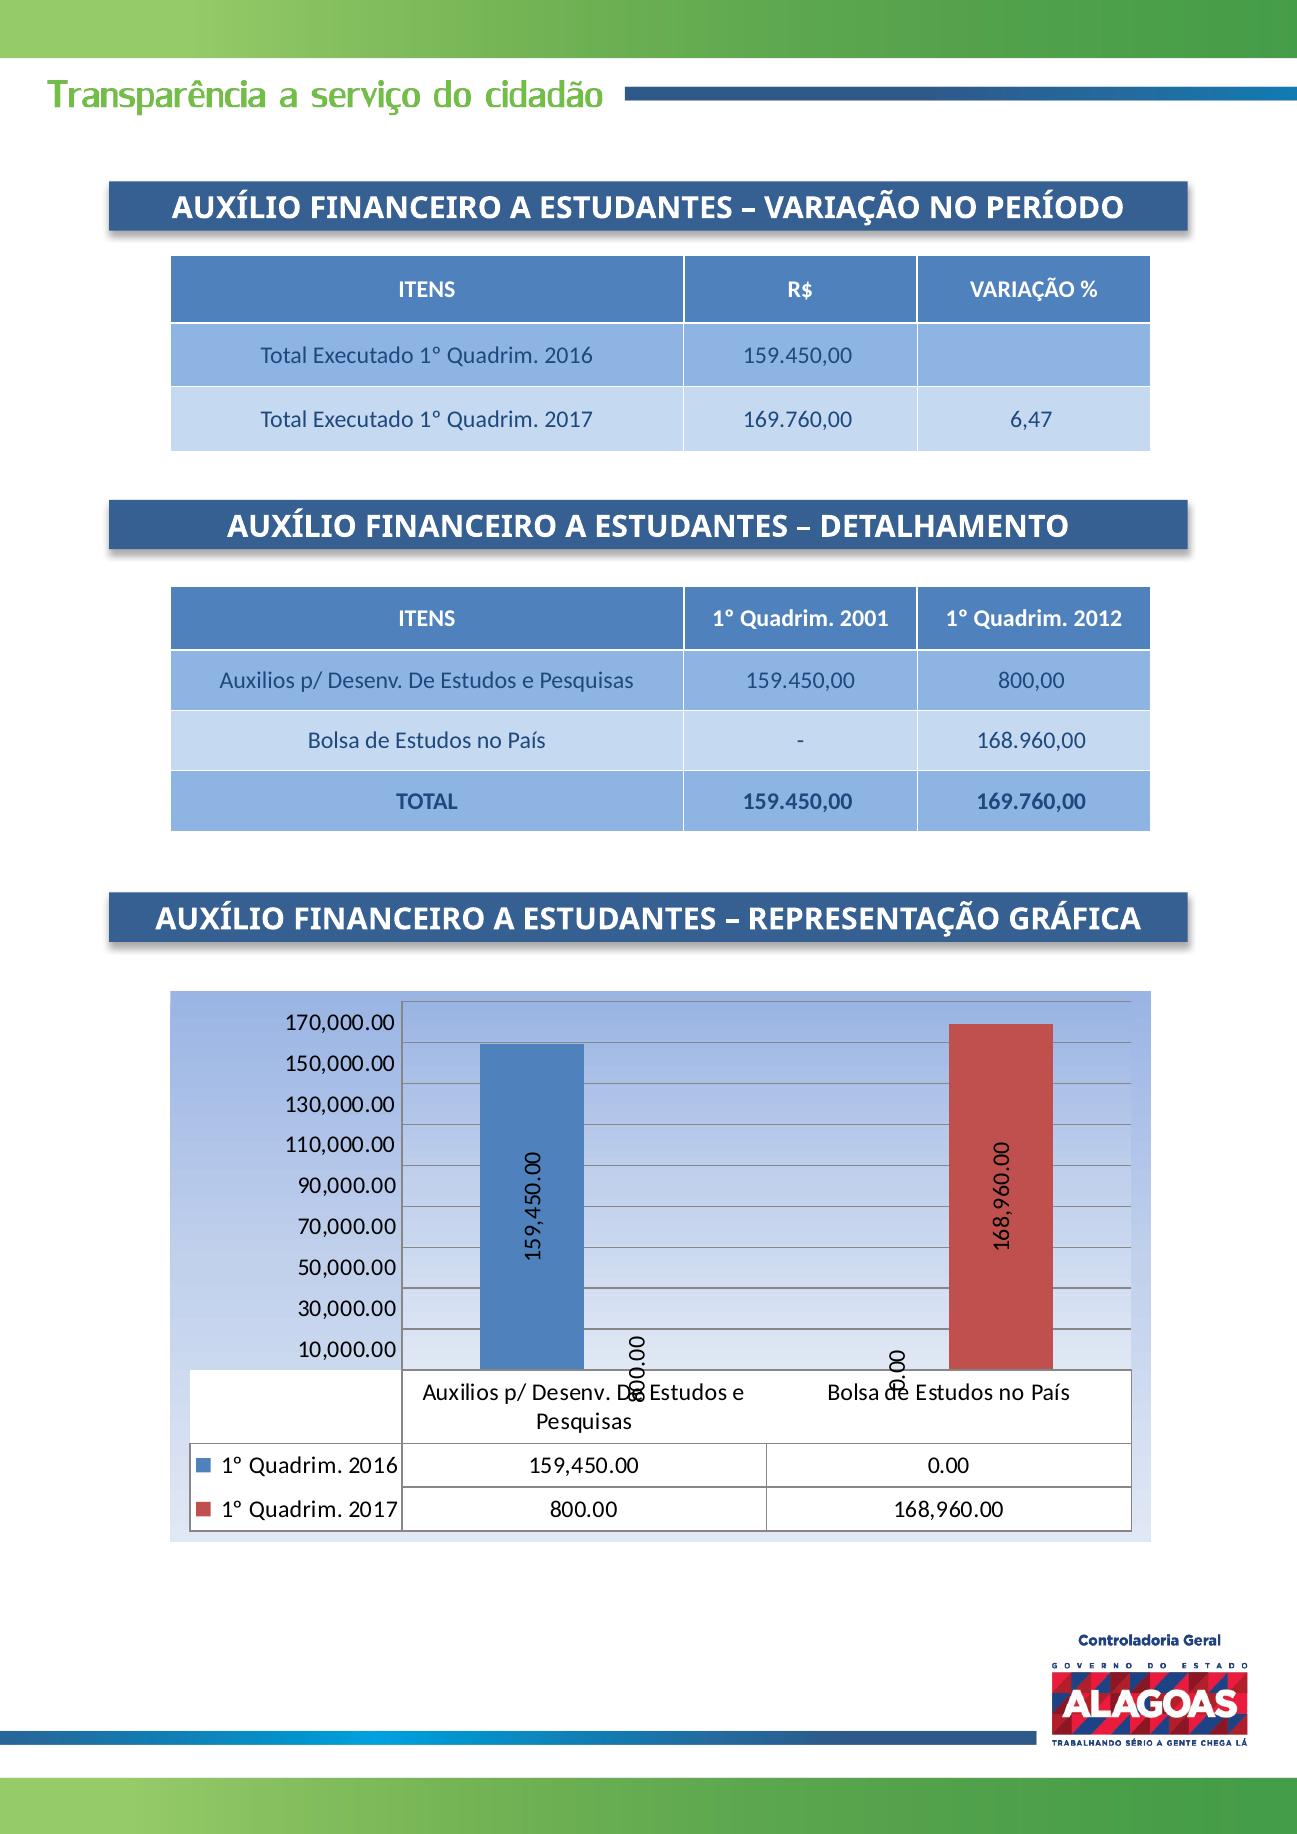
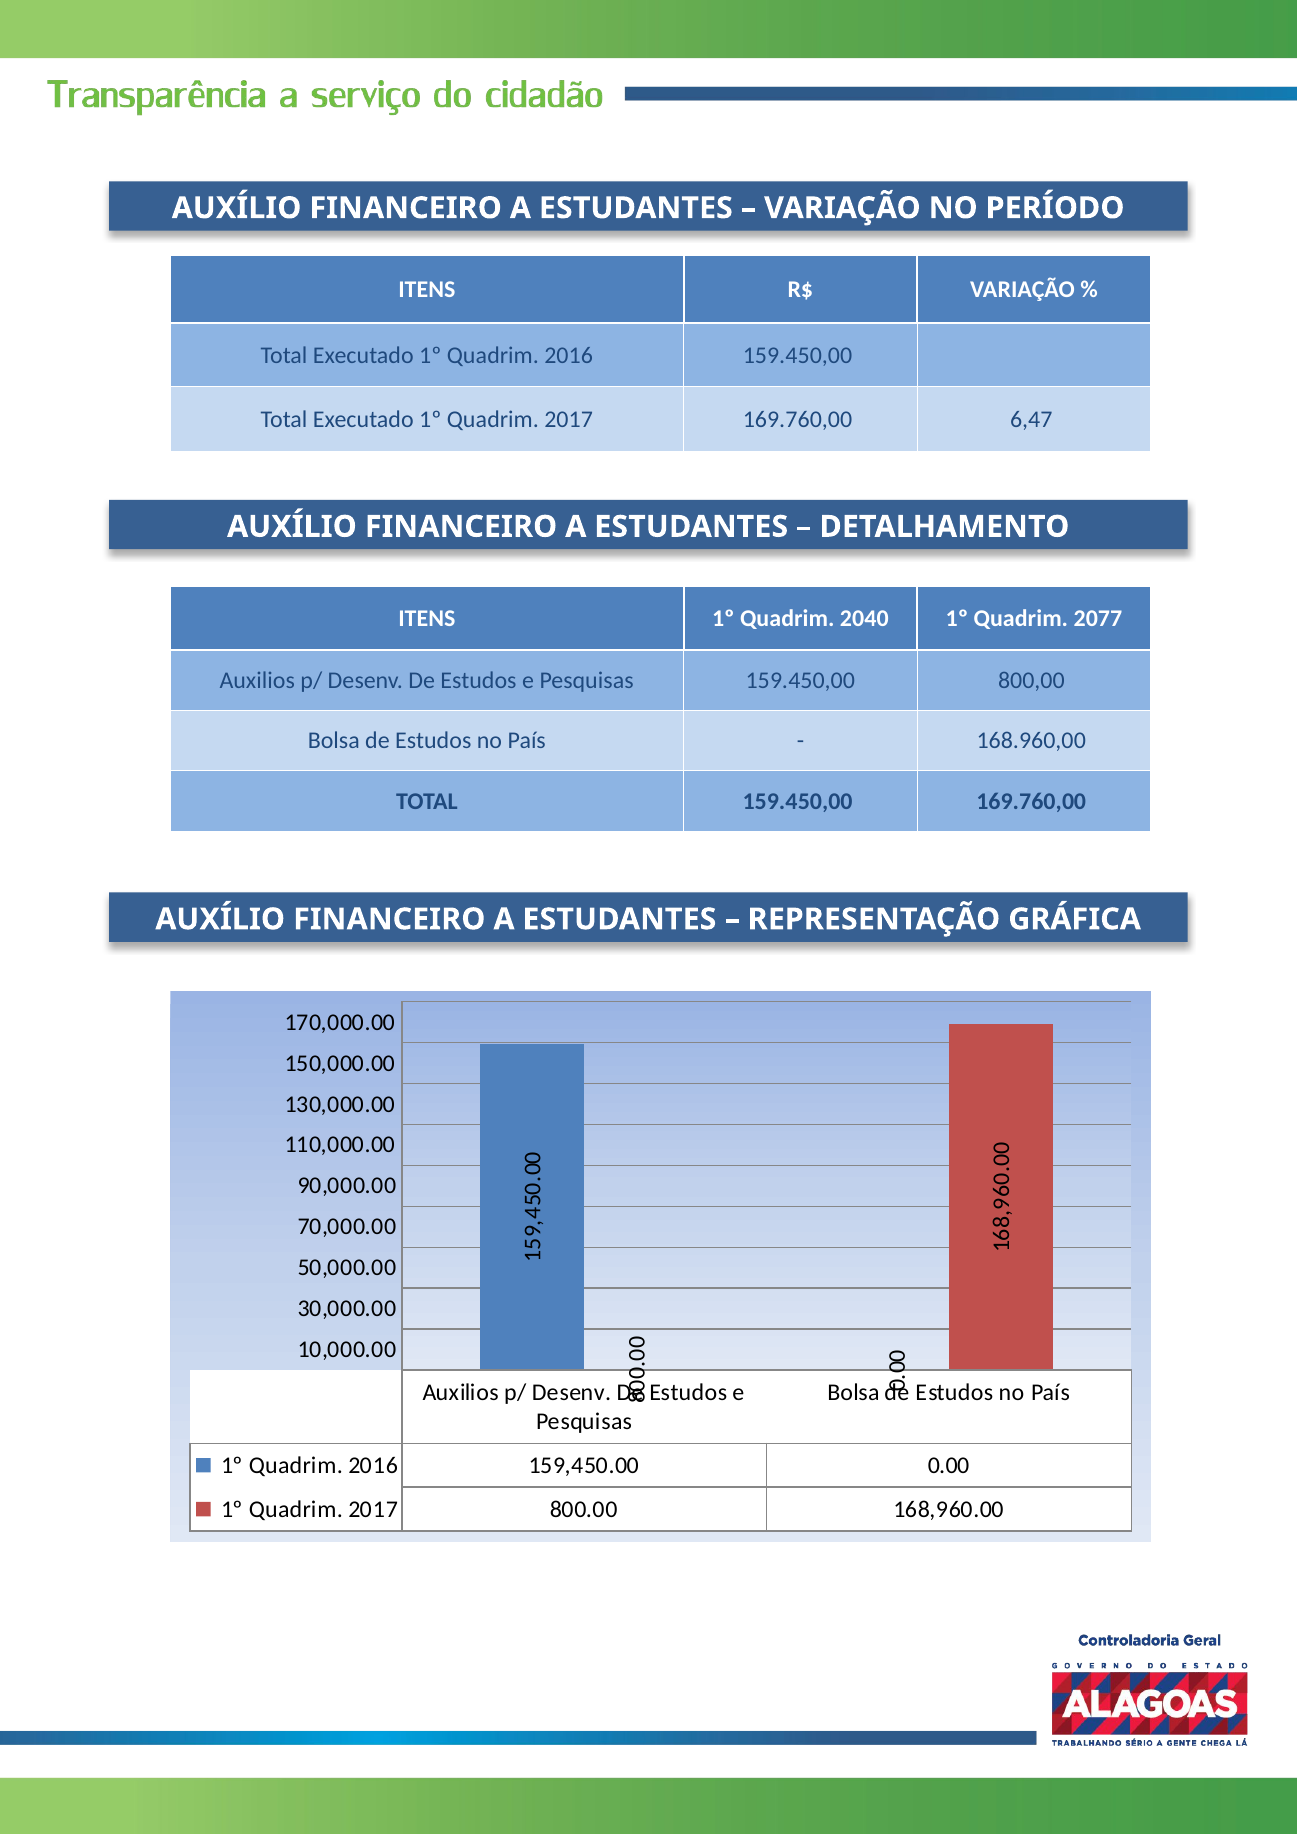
2001: 2001 -> 2040
2012: 2012 -> 2077
